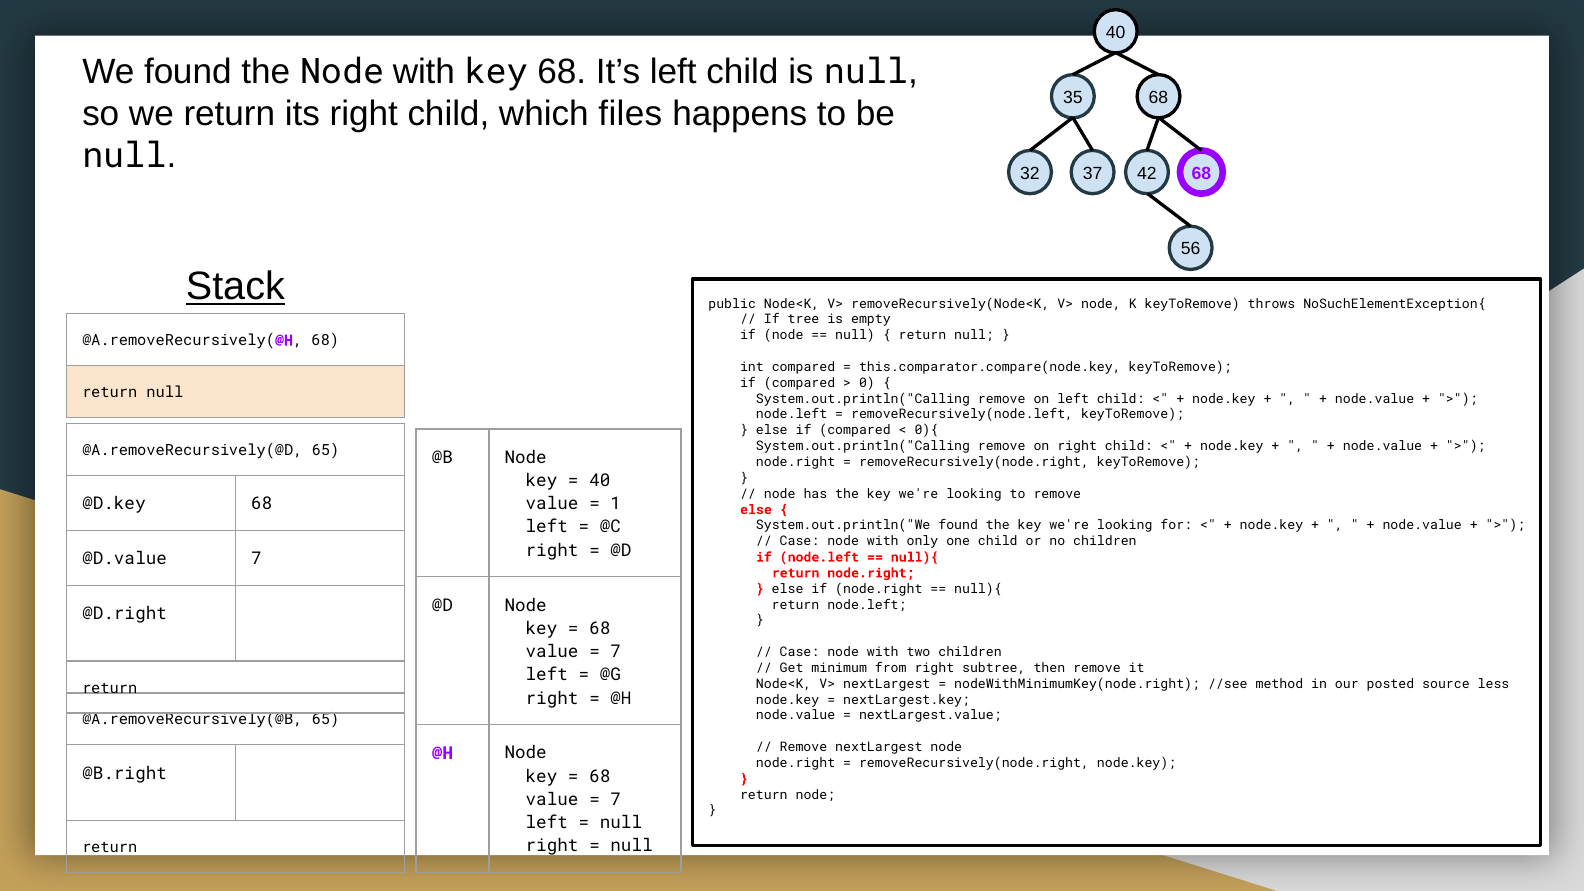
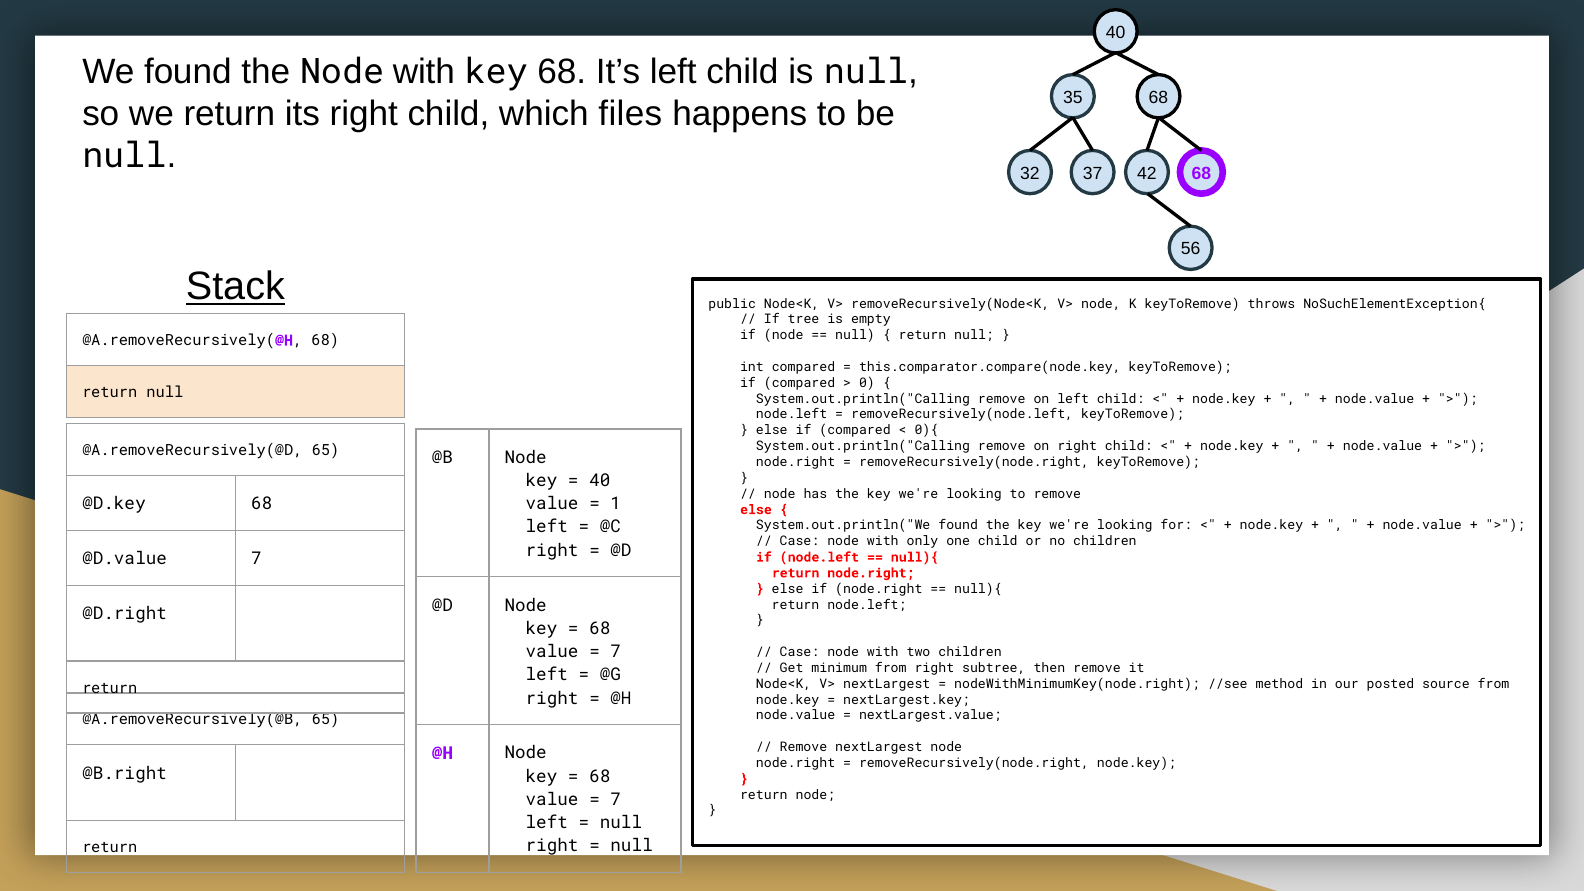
source less: less -> from
